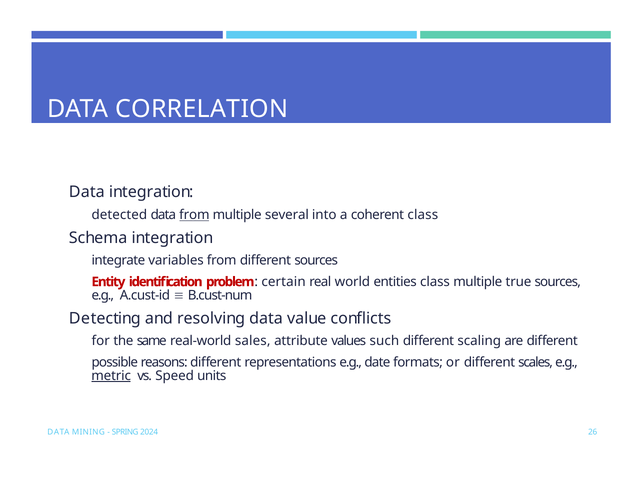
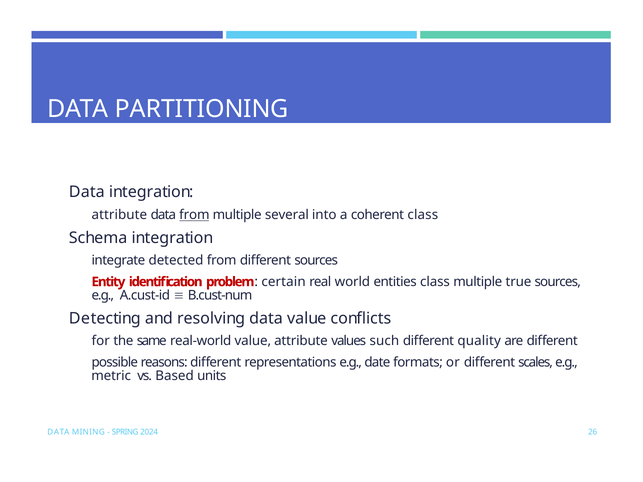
CORRELATION: CORRELATION -> PARTITIONING
detected at (119, 215): detected -> attribute
variables: variables -> detected
real-world sales: sales -> value
scaling: scaling -> quality
metric underline: present -> none
Speed: Speed -> Based
